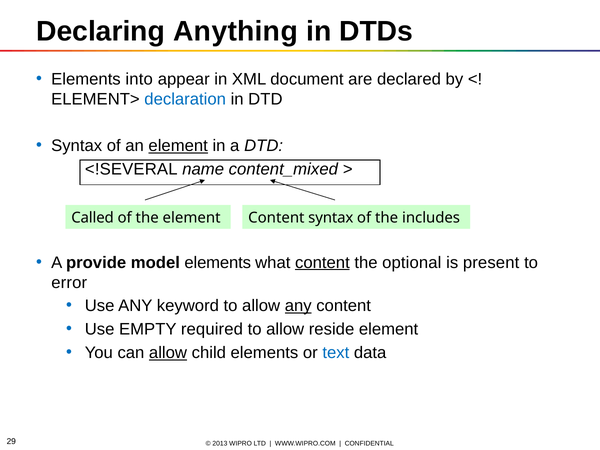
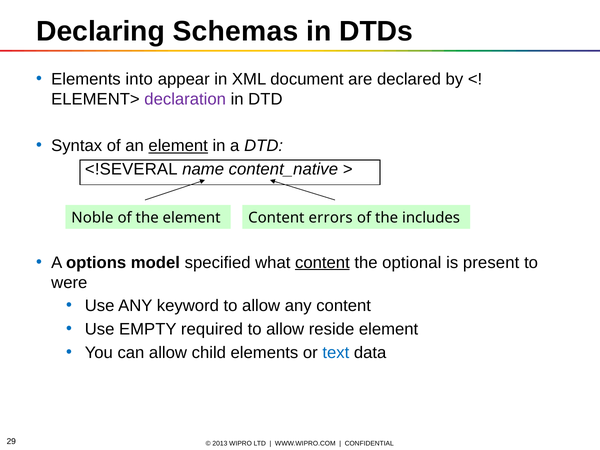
Anything: Anything -> Schemas
declaration colour: blue -> purple
content_mixed: content_mixed -> content_native
Called: Called -> Noble
Content syntax: syntax -> errors
provide: provide -> options
model elements: elements -> specified
error: error -> were
any at (298, 306) underline: present -> none
allow at (168, 353) underline: present -> none
